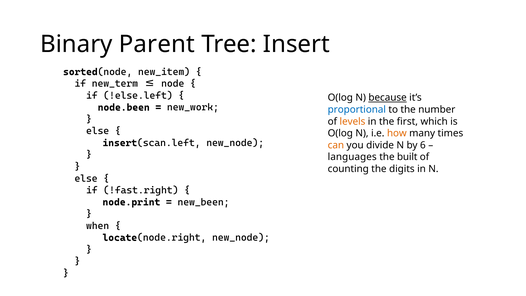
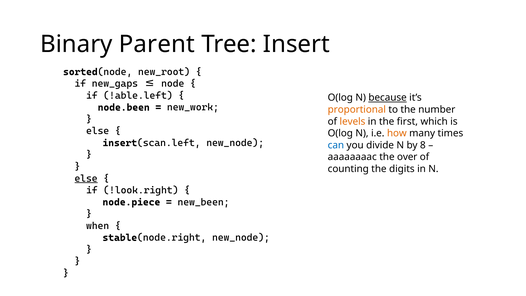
new_item: new_item -> new_root
new_term: new_term -> new_gaps
!else.left: !else.left -> !able.left
proportional colour: blue -> orange
can colour: orange -> blue
6: 6 -> 8
languages: languages -> aaaaaaaac
built: built -> over
else at (86, 178) underline: none -> present
!fast.right: !fast.right -> !look.right
node.print: node.print -> node.piece
locate: locate -> stable
